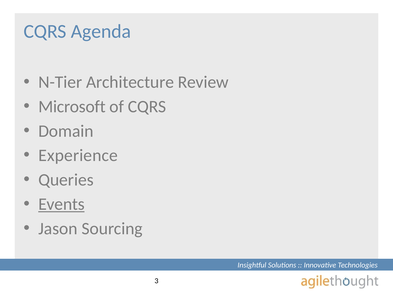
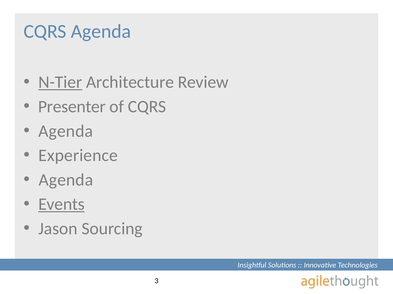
N-Tier underline: none -> present
Microsoft: Microsoft -> Presenter
Domain at (66, 131): Domain -> Agenda
Queries at (66, 180): Queries -> Agenda
